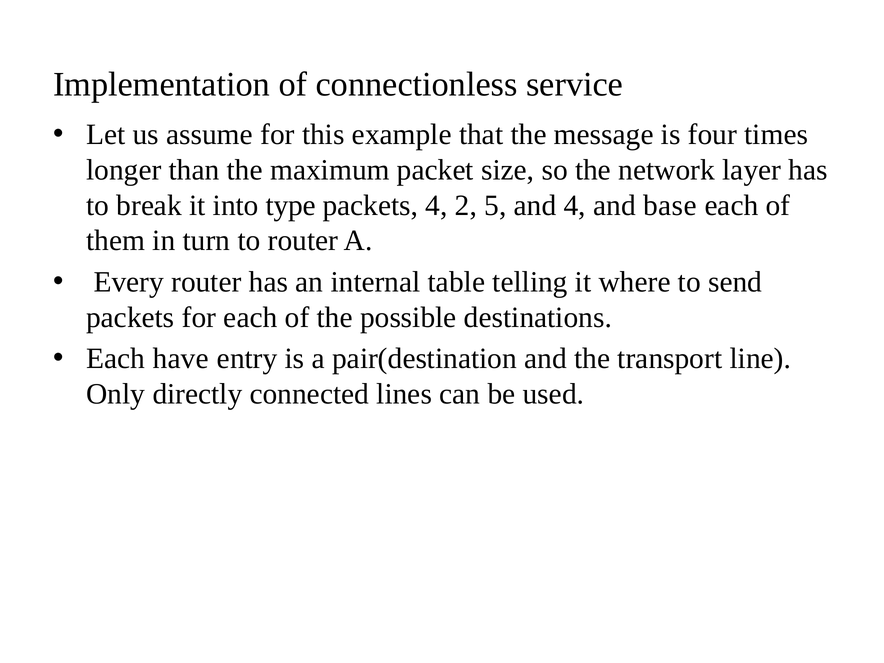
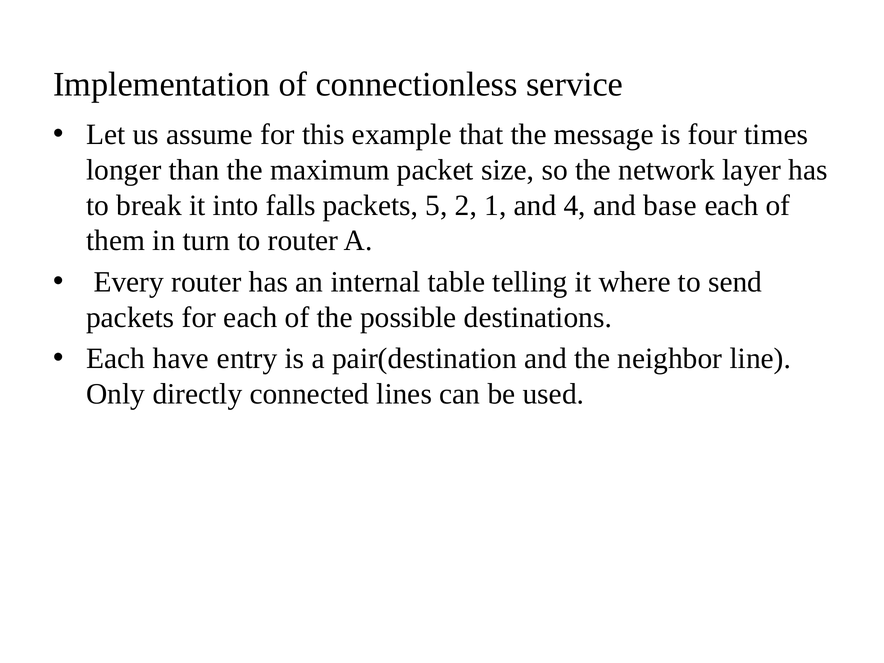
type: type -> falls
packets 4: 4 -> 5
5: 5 -> 1
transport: transport -> neighbor
